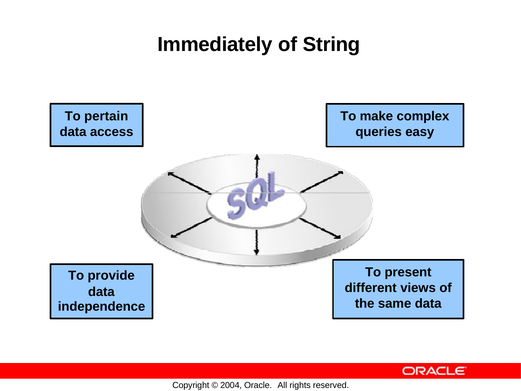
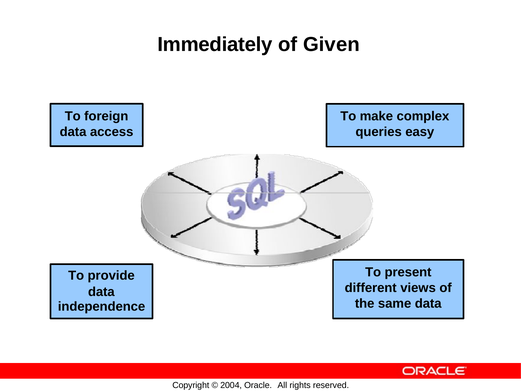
String: String -> Given
pertain: pertain -> foreign
